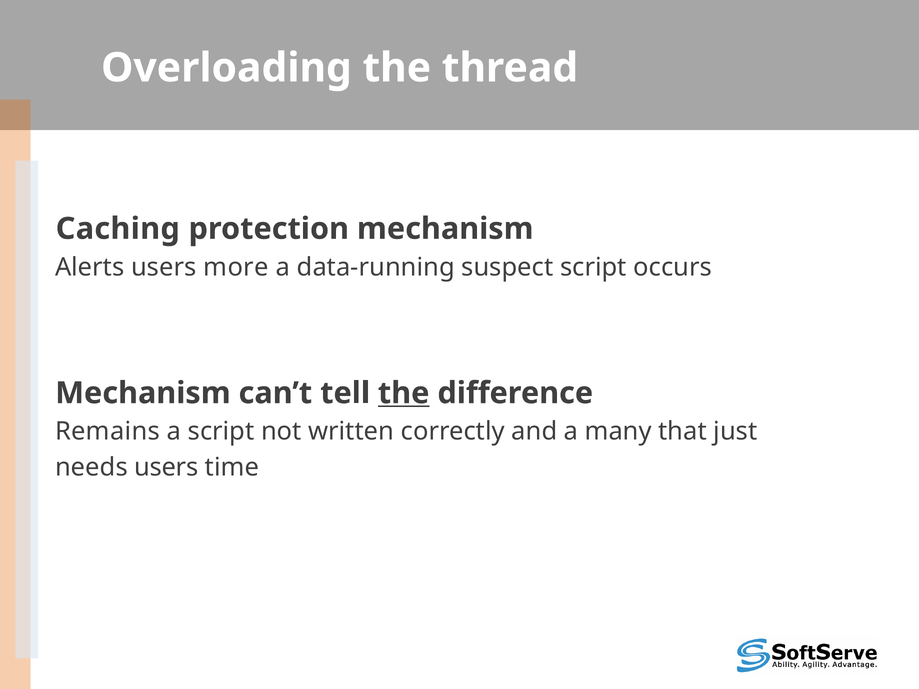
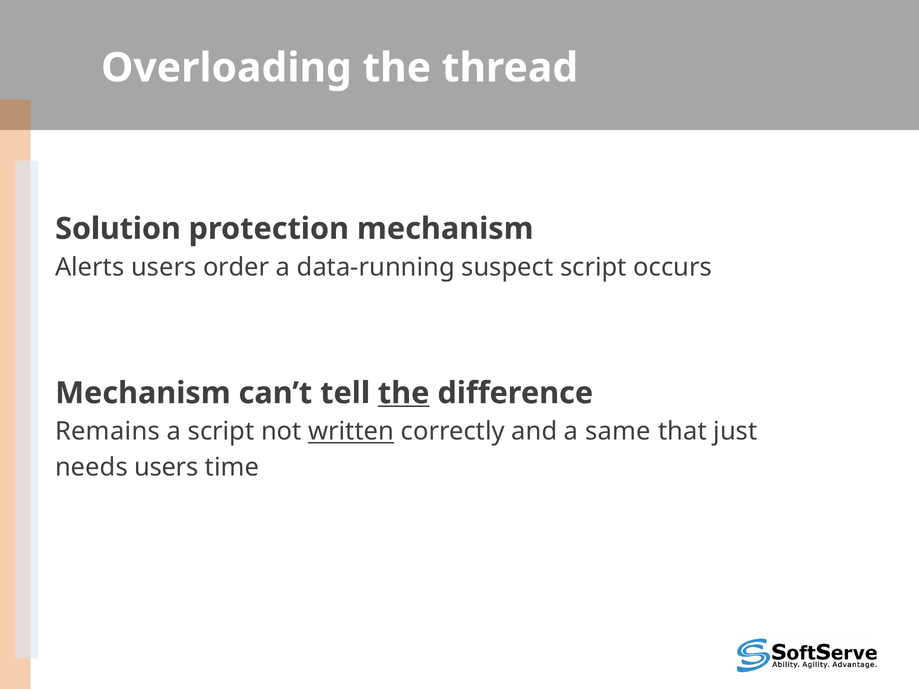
Caching: Caching -> Solution
more: more -> order
written underline: none -> present
many: many -> same
